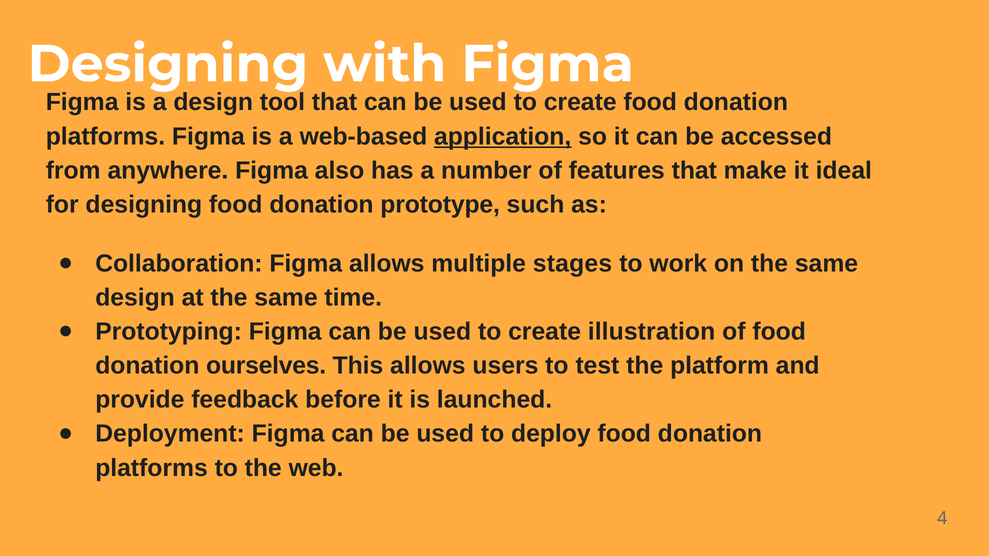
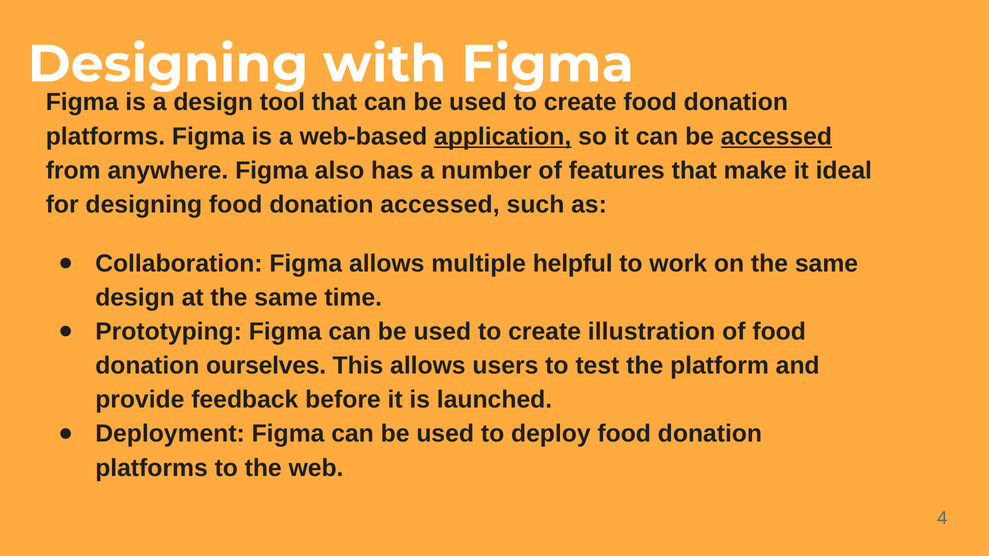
accessed at (776, 136) underline: none -> present
donation prototype: prototype -> accessed
stages: stages -> helpful
